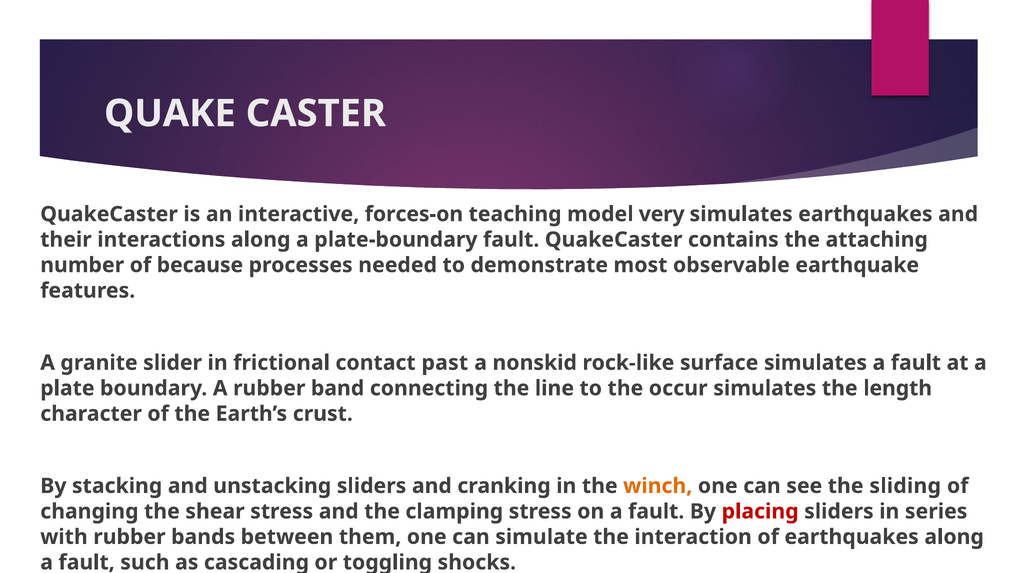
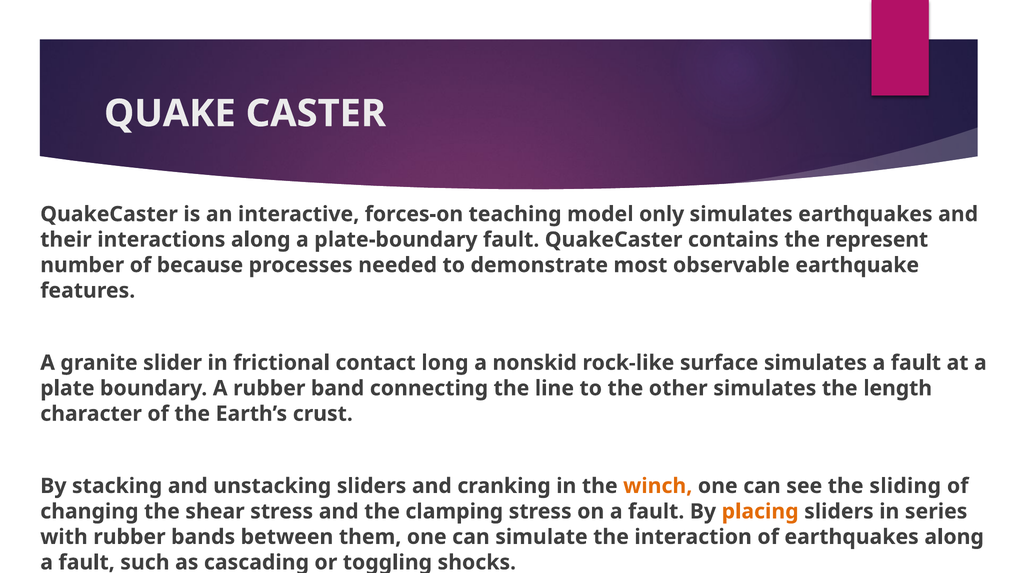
very: very -> only
attaching: attaching -> represent
past: past -> long
occur: occur -> other
placing colour: red -> orange
